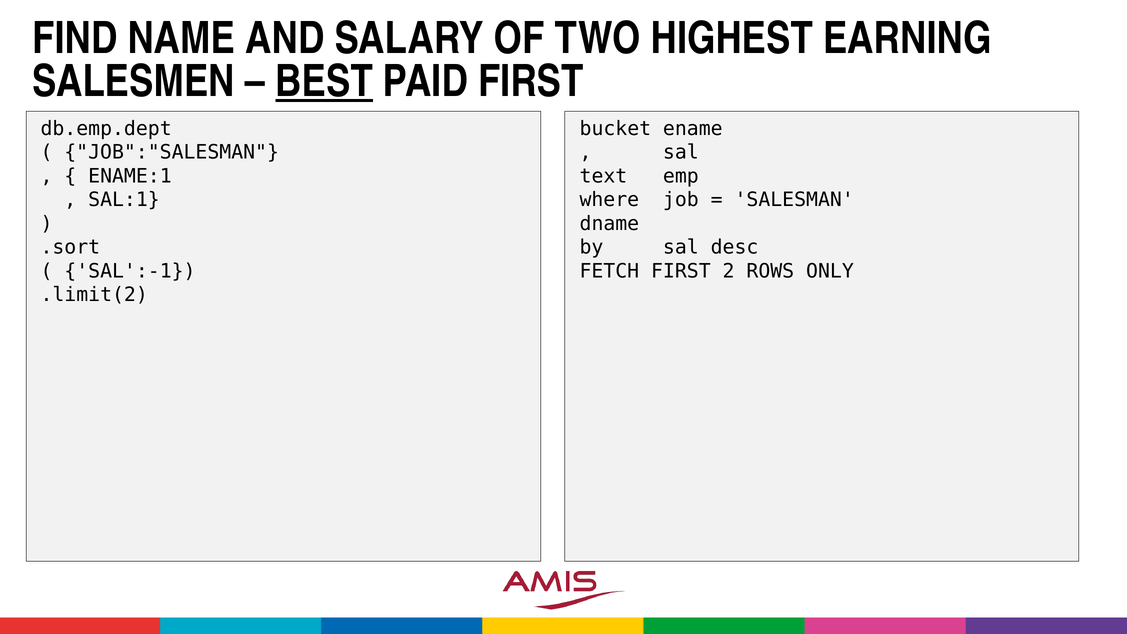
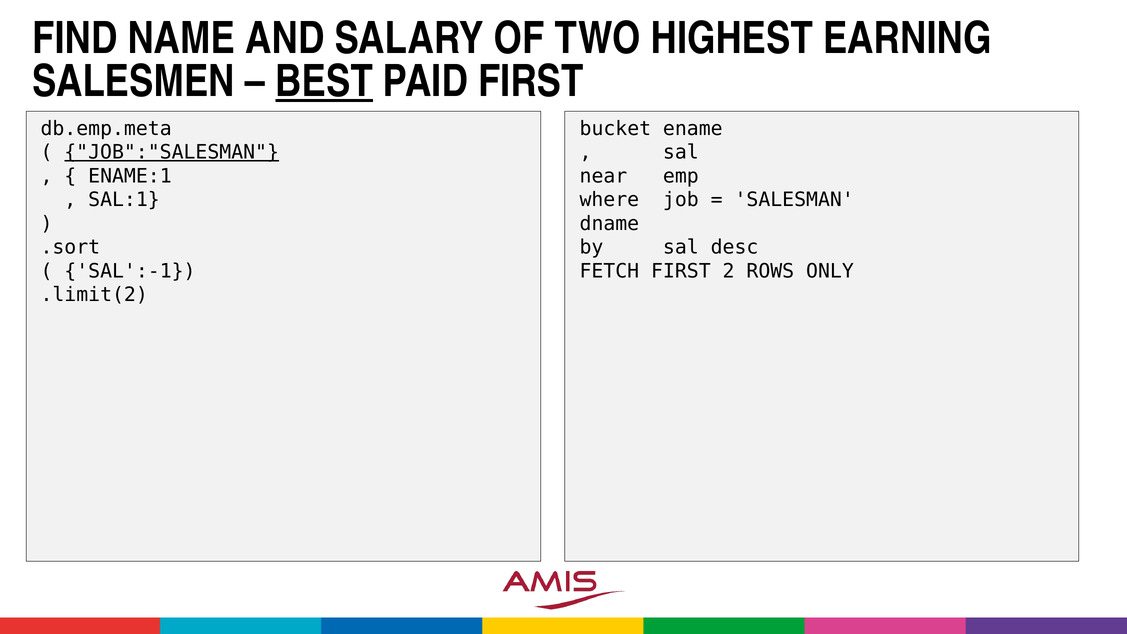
db.emp.dept: db.emp.dept -> db.emp.meta
JOB":"SALESMAN underline: none -> present
text: text -> near
